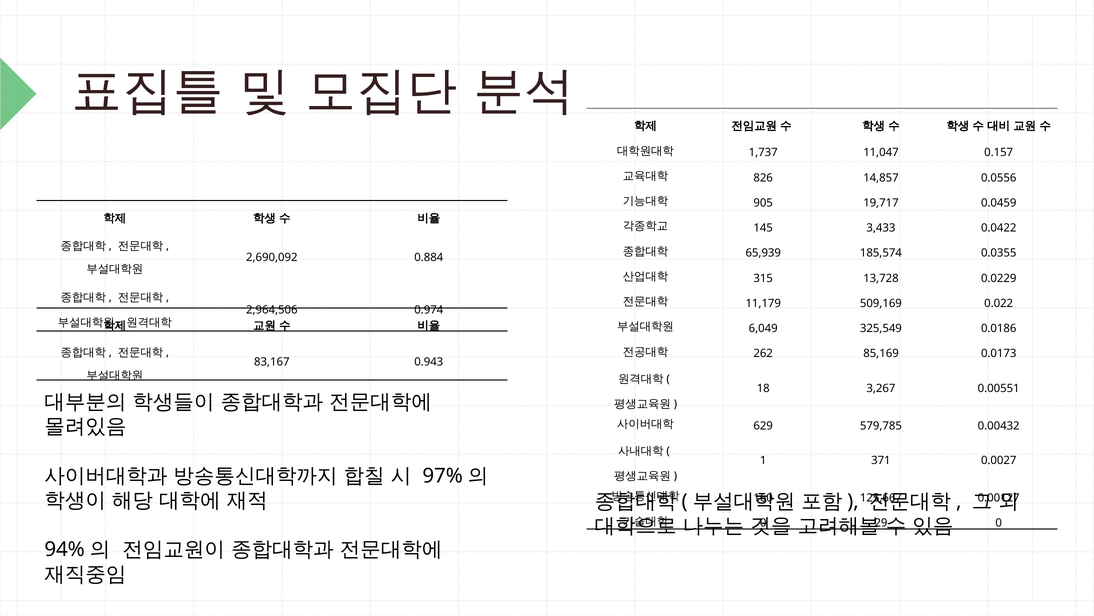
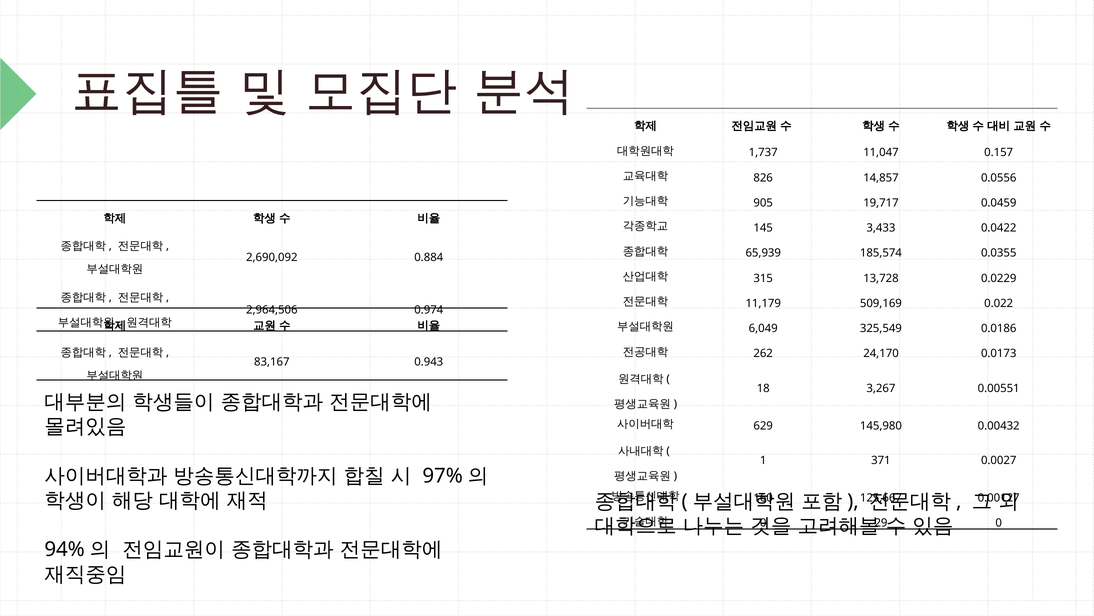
85,169: 85,169 -> 24,170
579,785: 579,785 -> 145,980
